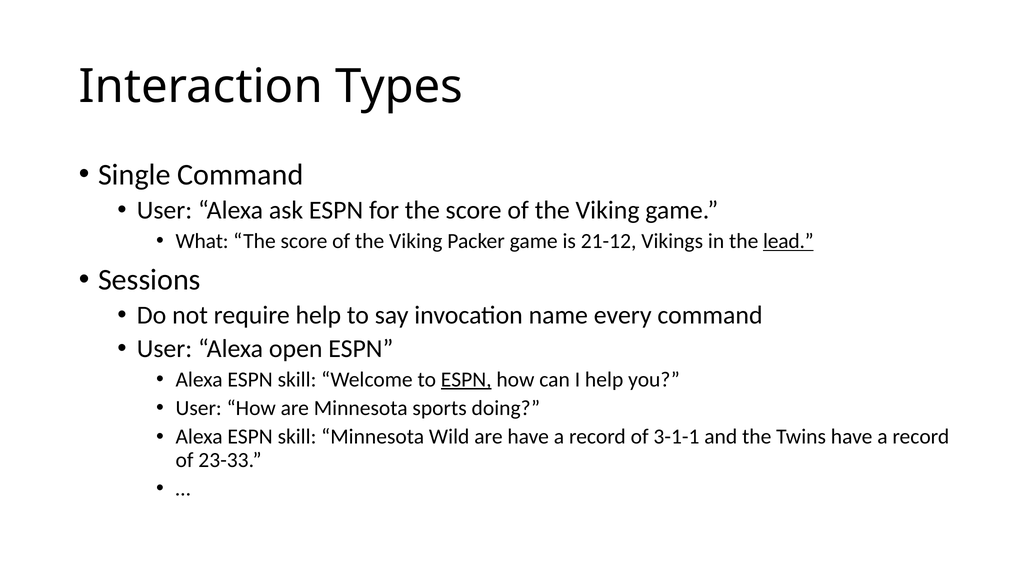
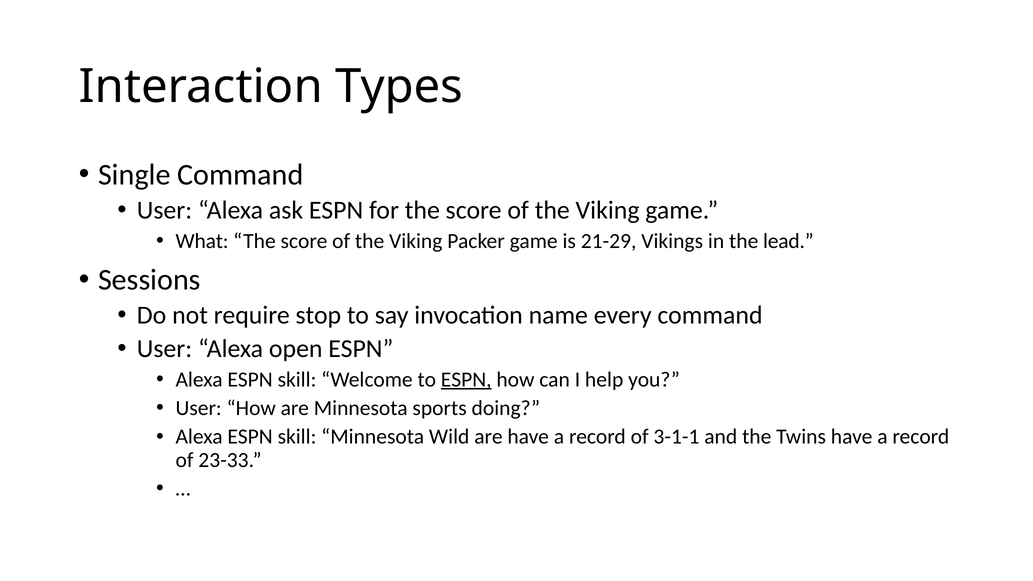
21-12: 21-12 -> 21-29
lead underline: present -> none
require help: help -> stop
